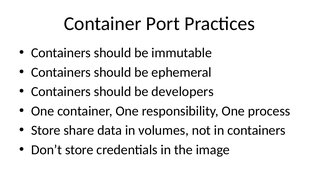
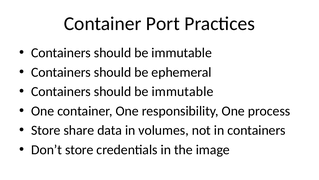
developers at (183, 91): developers -> immutable
